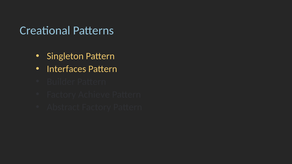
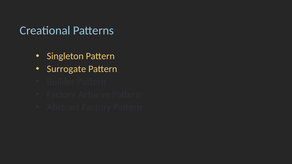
Interfaces: Interfaces -> Surrogate
